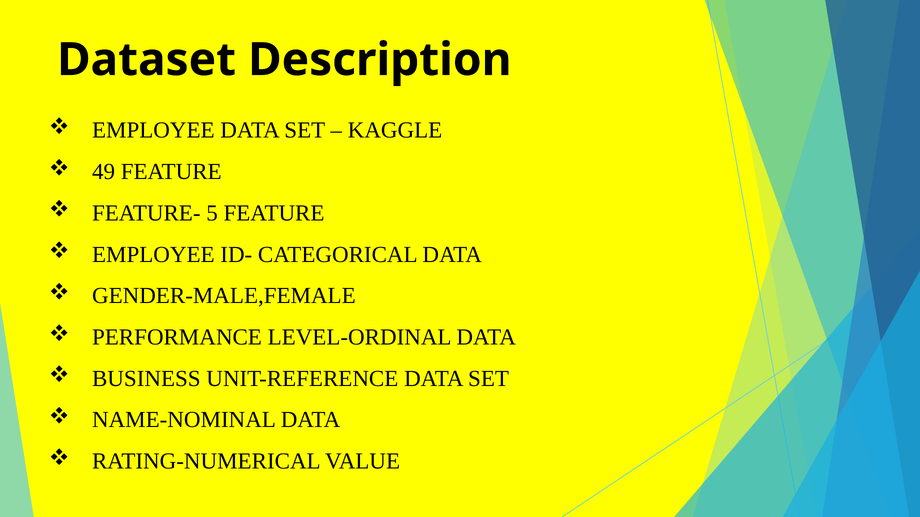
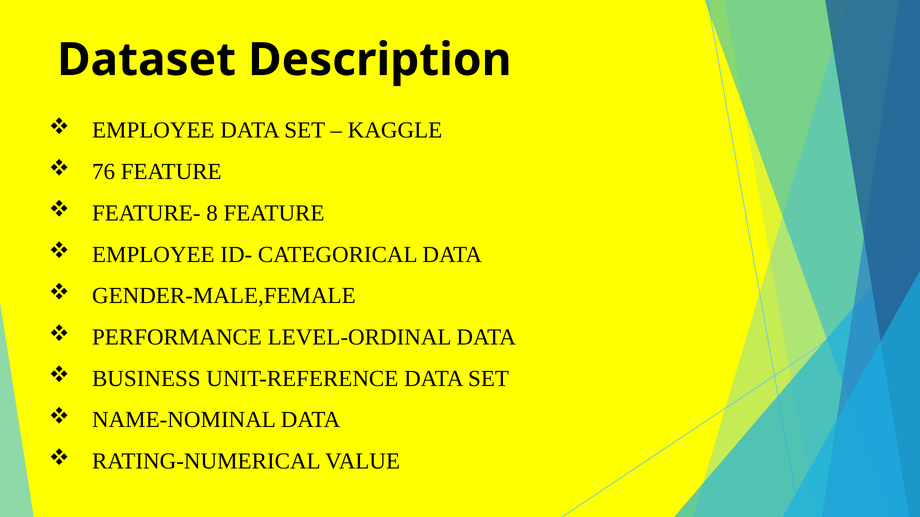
49: 49 -> 76
5: 5 -> 8
